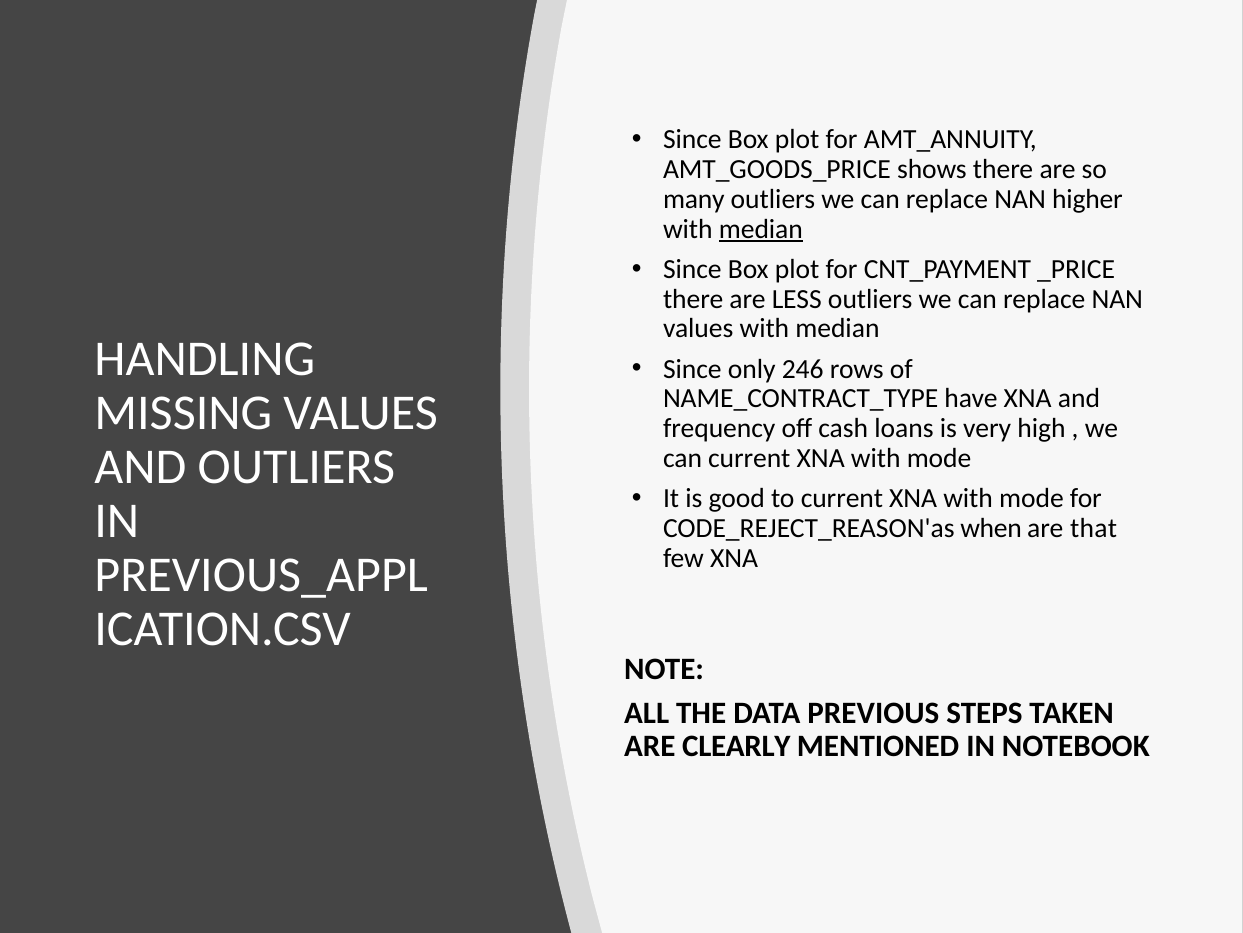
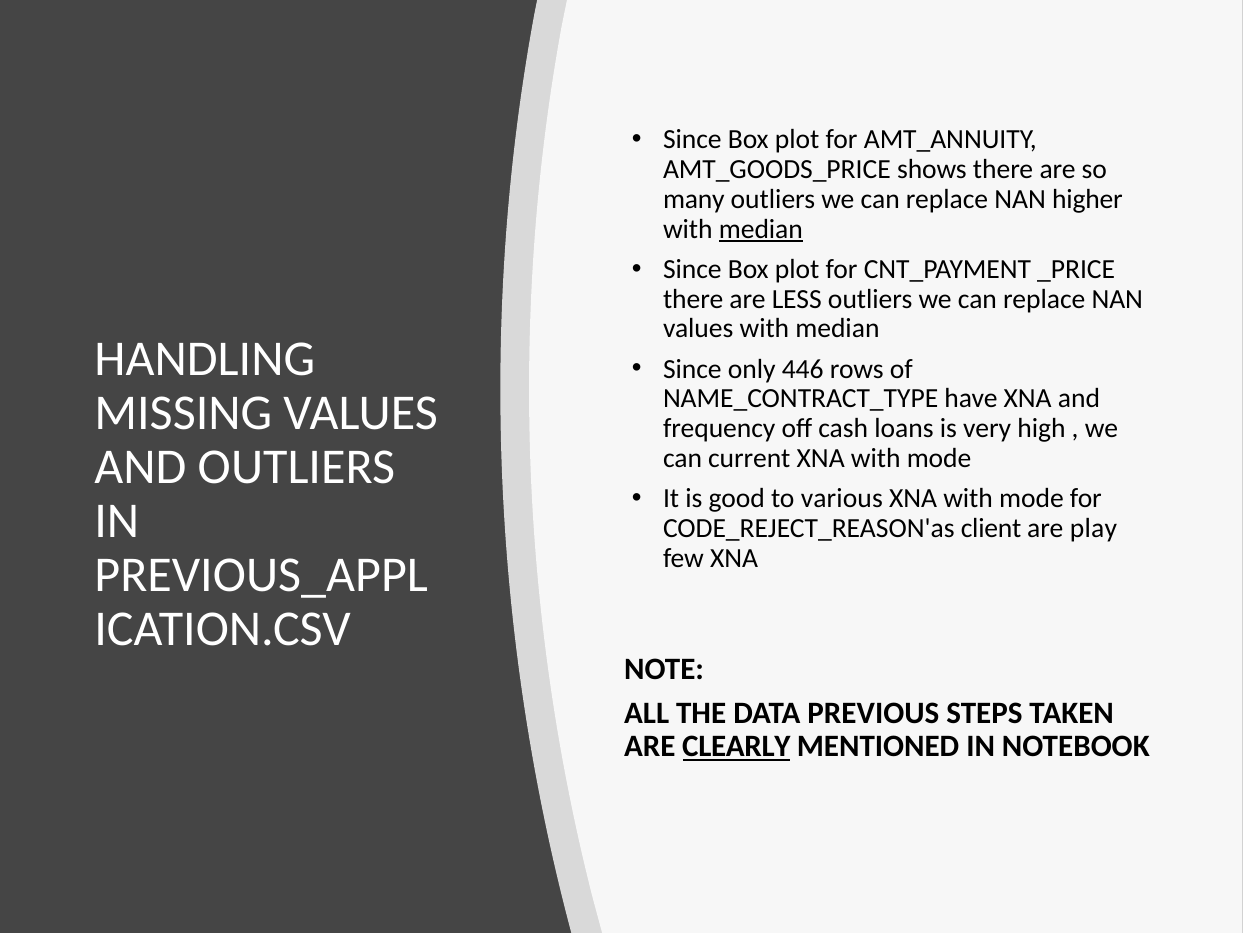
246: 246 -> 446
to current: current -> various
when: when -> client
that: that -> play
CLEARLY underline: none -> present
